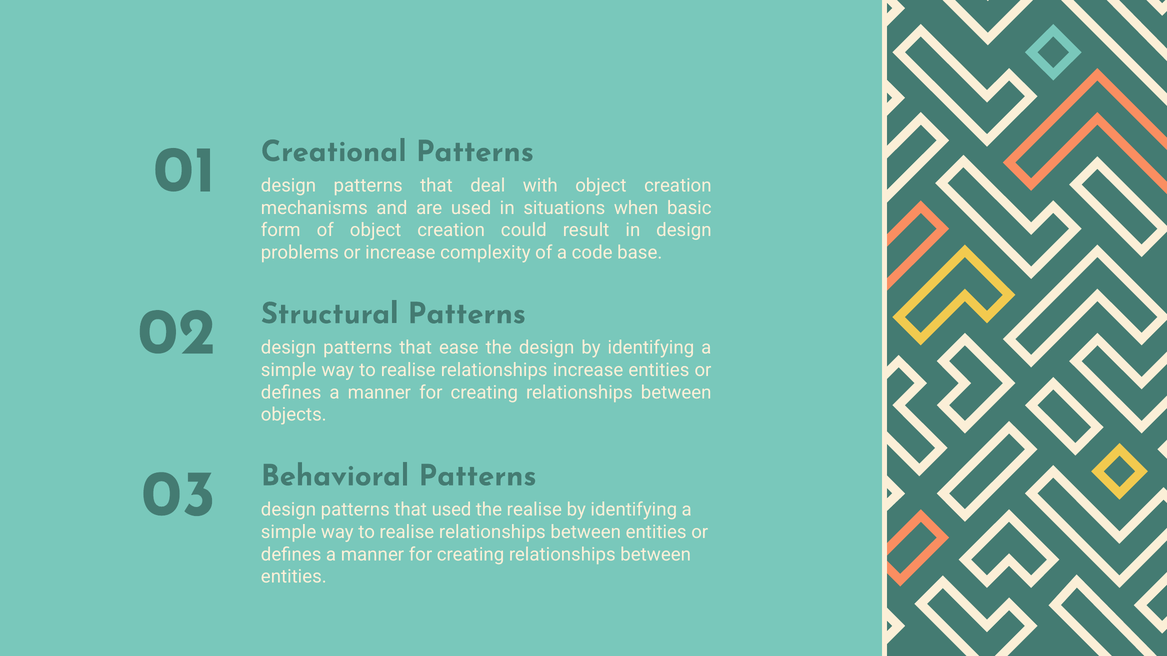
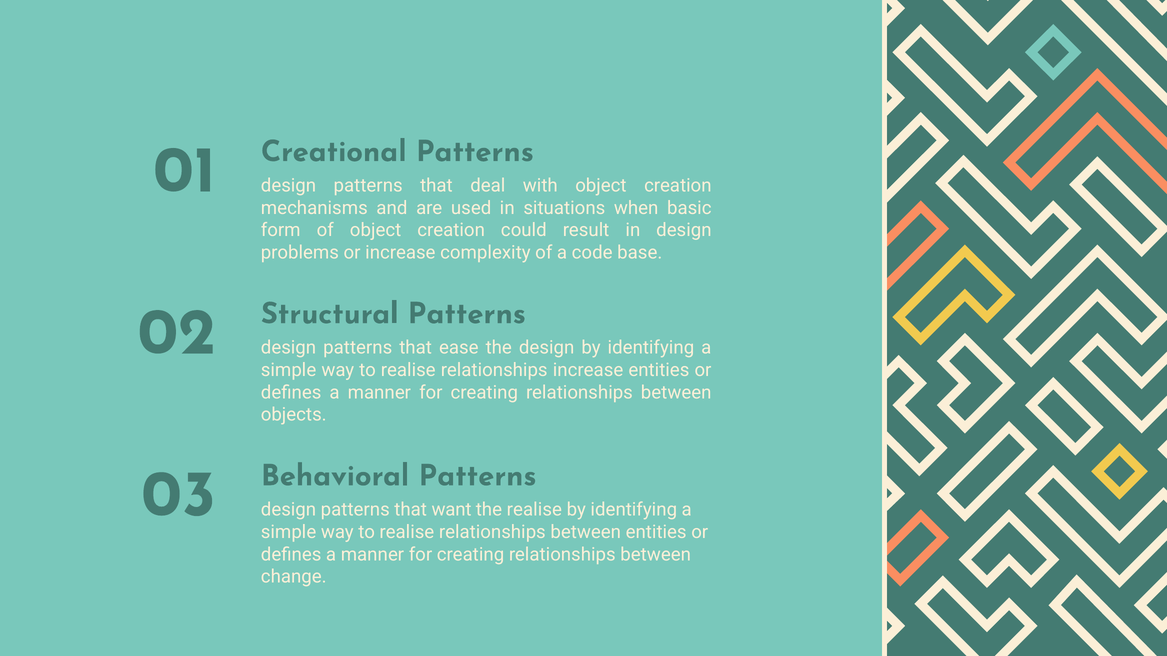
that used: used -> want
entities at (294, 577): entities -> change
